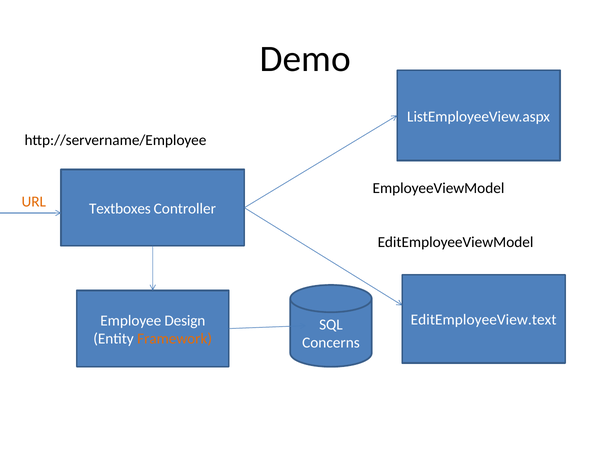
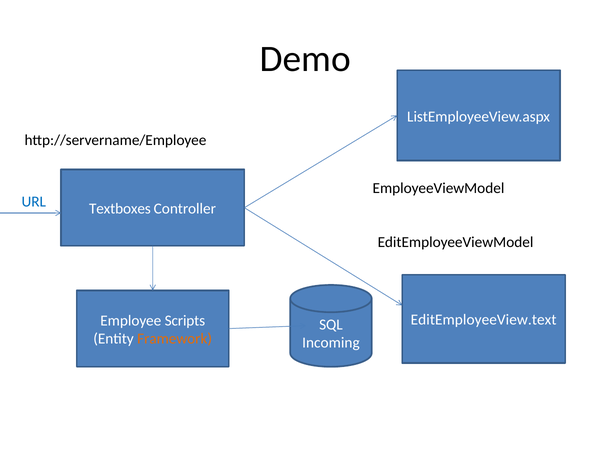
URL colour: orange -> blue
Design: Design -> Scripts
Concerns: Concerns -> Incoming
